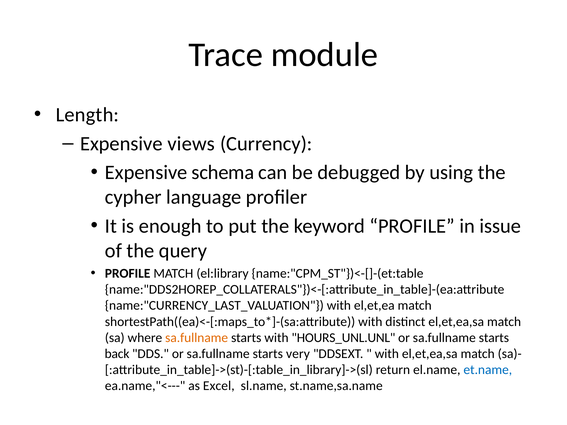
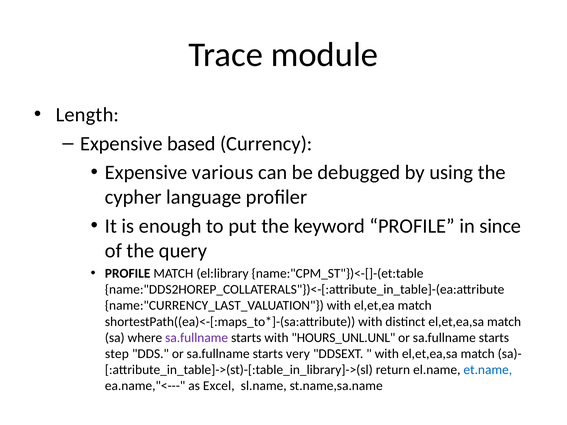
views: views -> based
schema: schema -> various
issue: issue -> since
sa.fullname at (197, 338) colour: orange -> purple
back: back -> step
